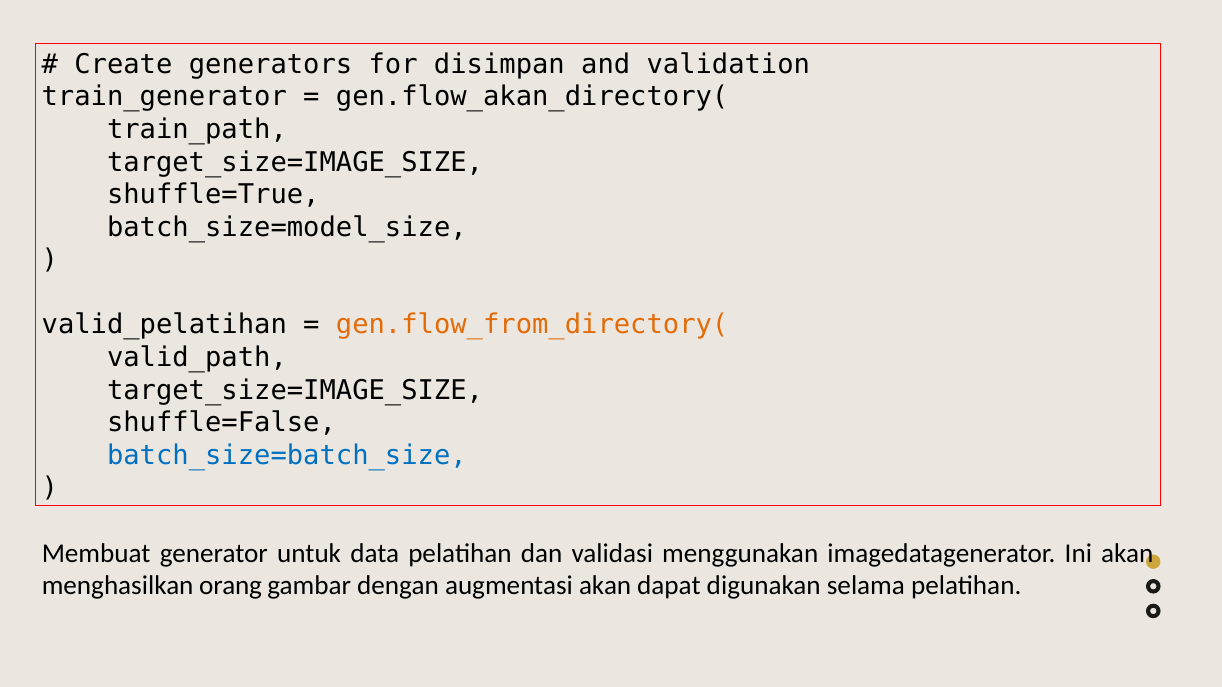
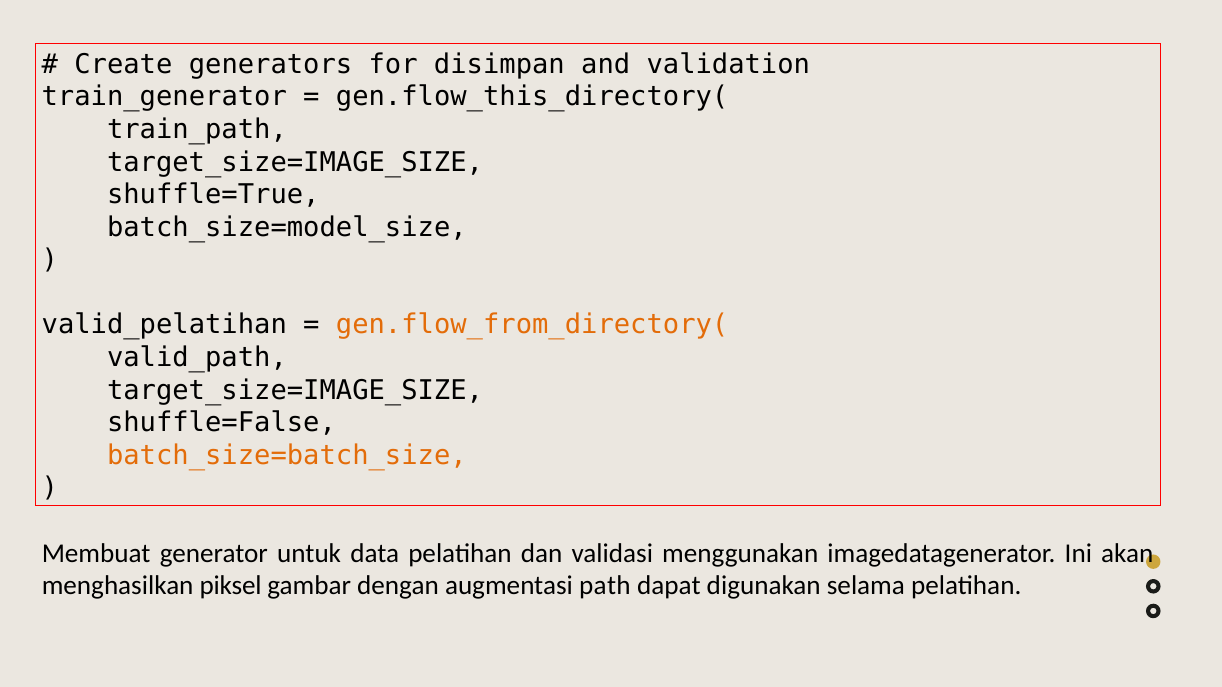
gen.flow_akan_directory(: gen.flow_akan_directory( -> gen.flow_this_directory(
batch_size=batch_size colour: blue -> orange
orang: orang -> piksel
augmentasi akan: akan -> path
